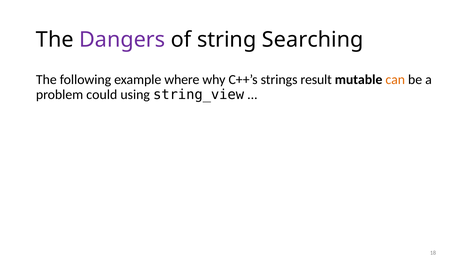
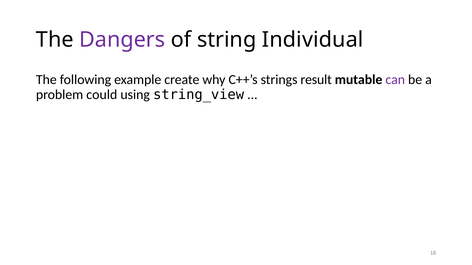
Searching: Searching -> Individual
where: where -> create
can colour: orange -> purple
